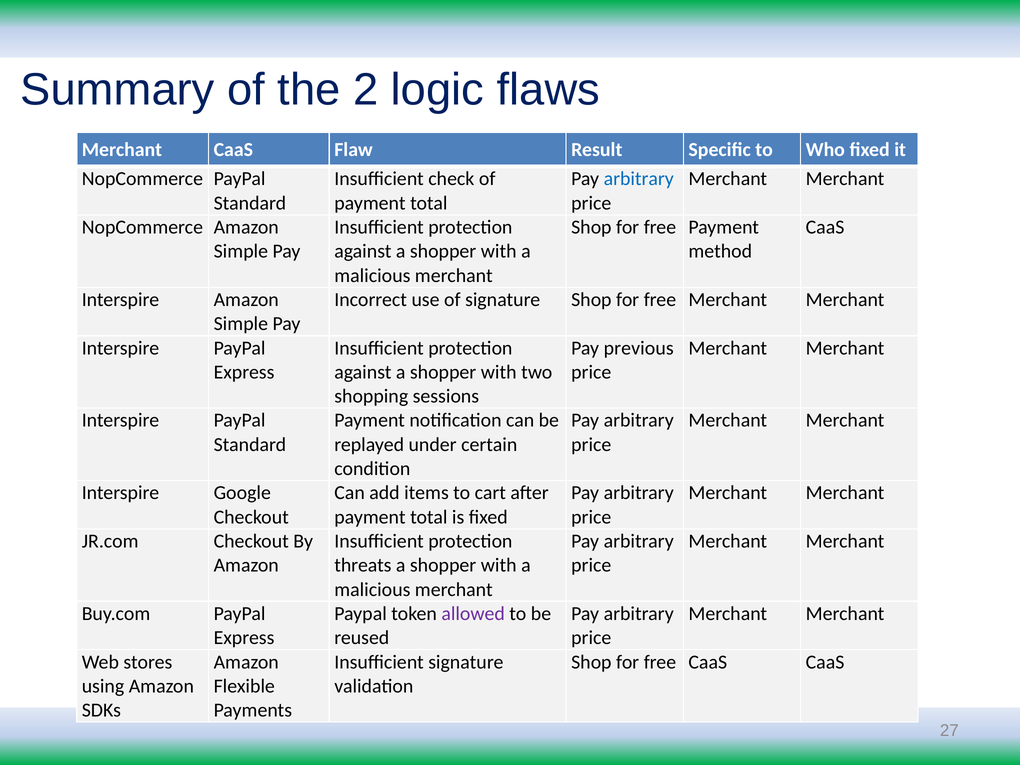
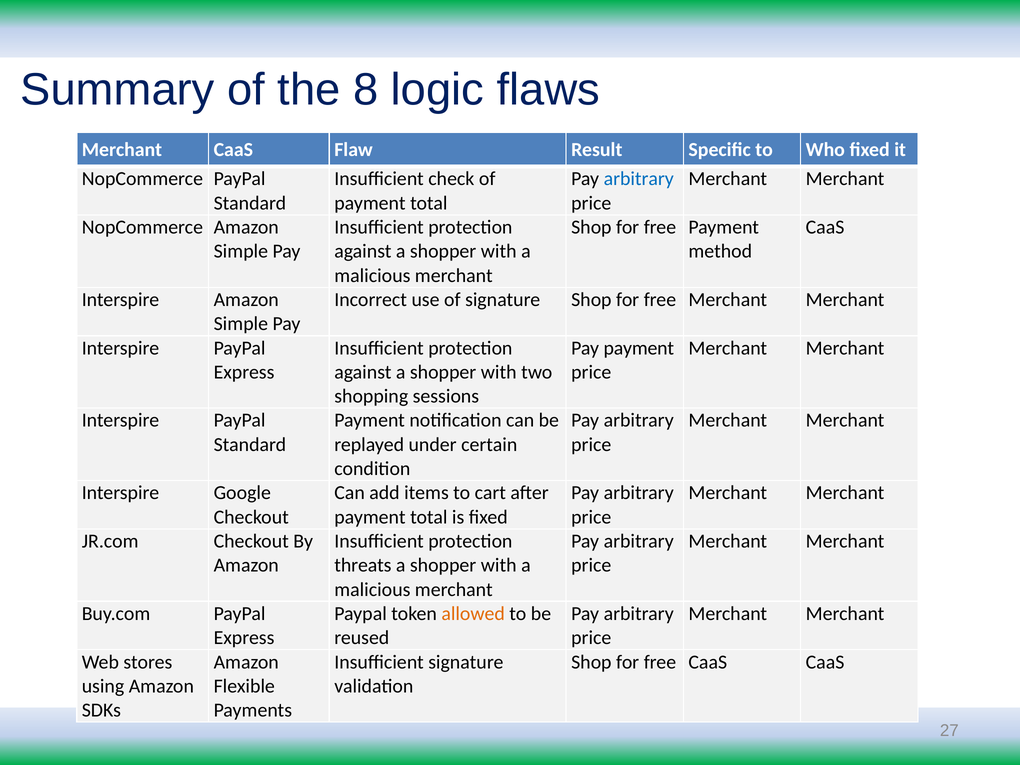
2: 2 -> 8
Pay previous: previous -> payment
allowed colour: purple -> orange
